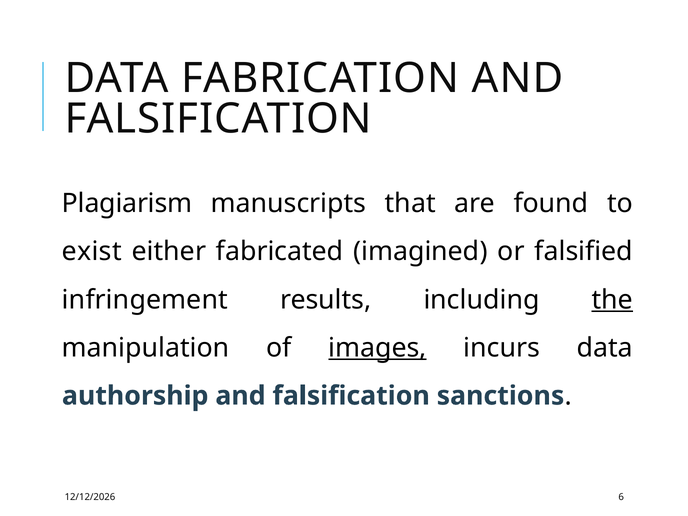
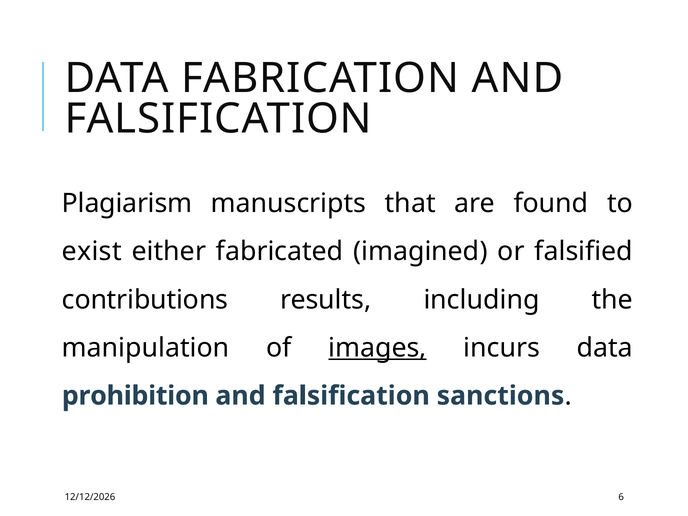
infringement: infringement -> contributions
the underline: present -> none
authorship: authorship -> prohibition
